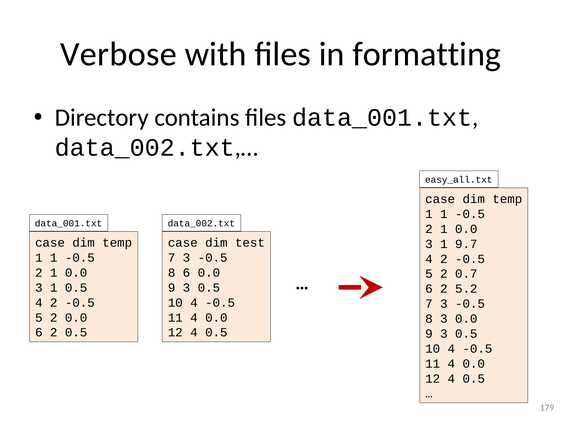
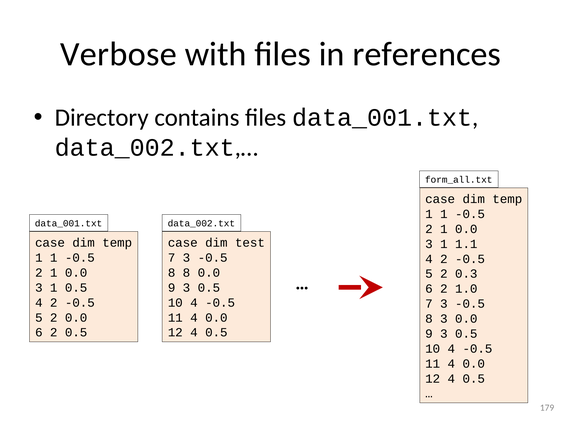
formatting: formatting -> references
easy_all.txt: easy_all.txt -> form_all.txt
9.7: 9.7 -> 1.1
8 6: 6 -> 8
0.7: 0.7 -> 0.3
5.2: 5.2 -> 1.0
